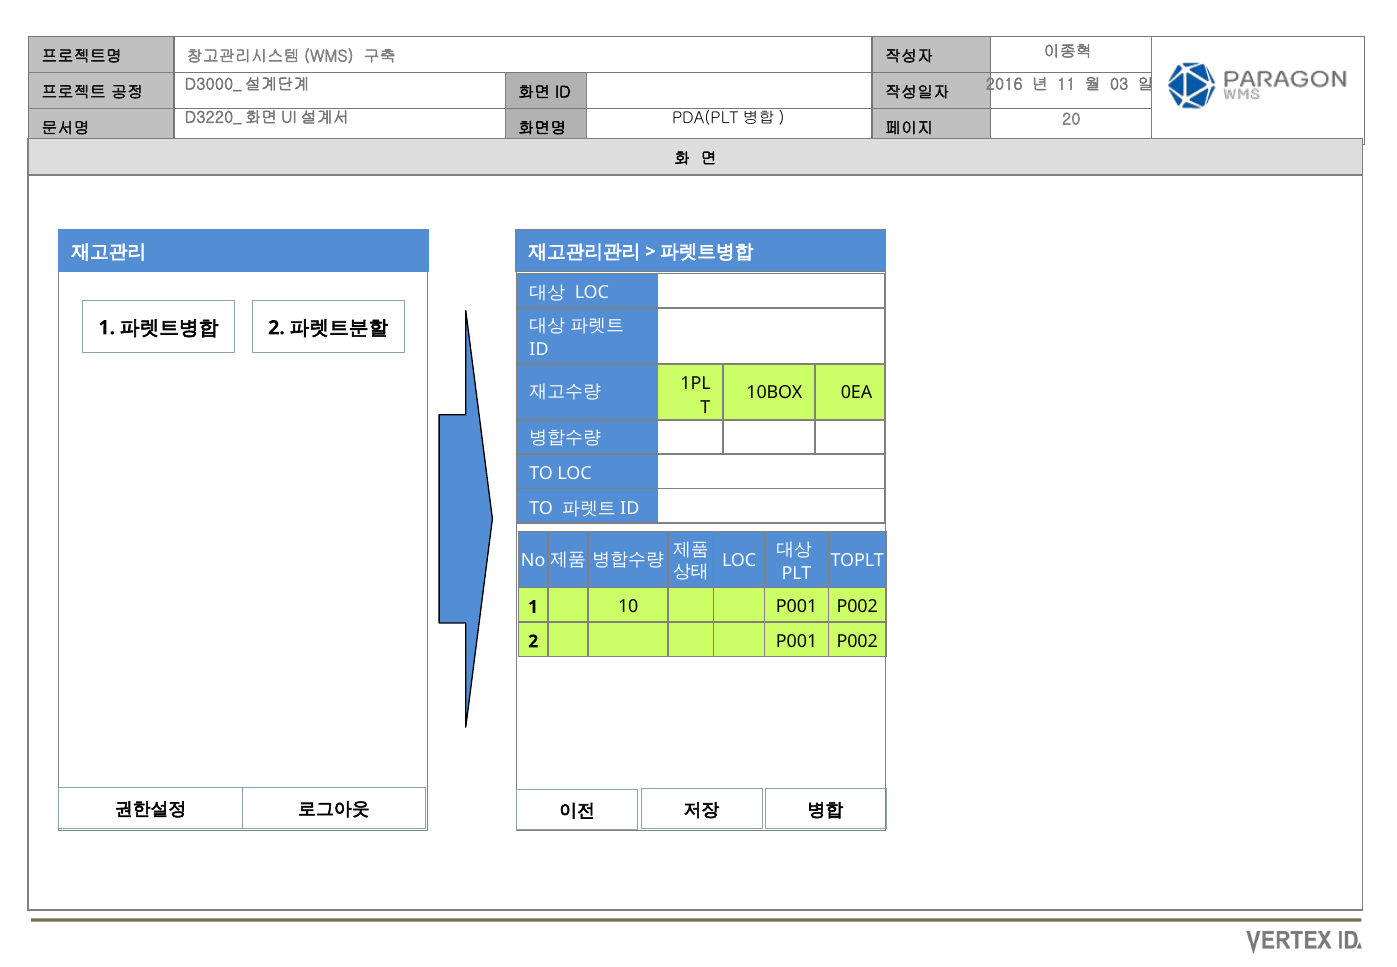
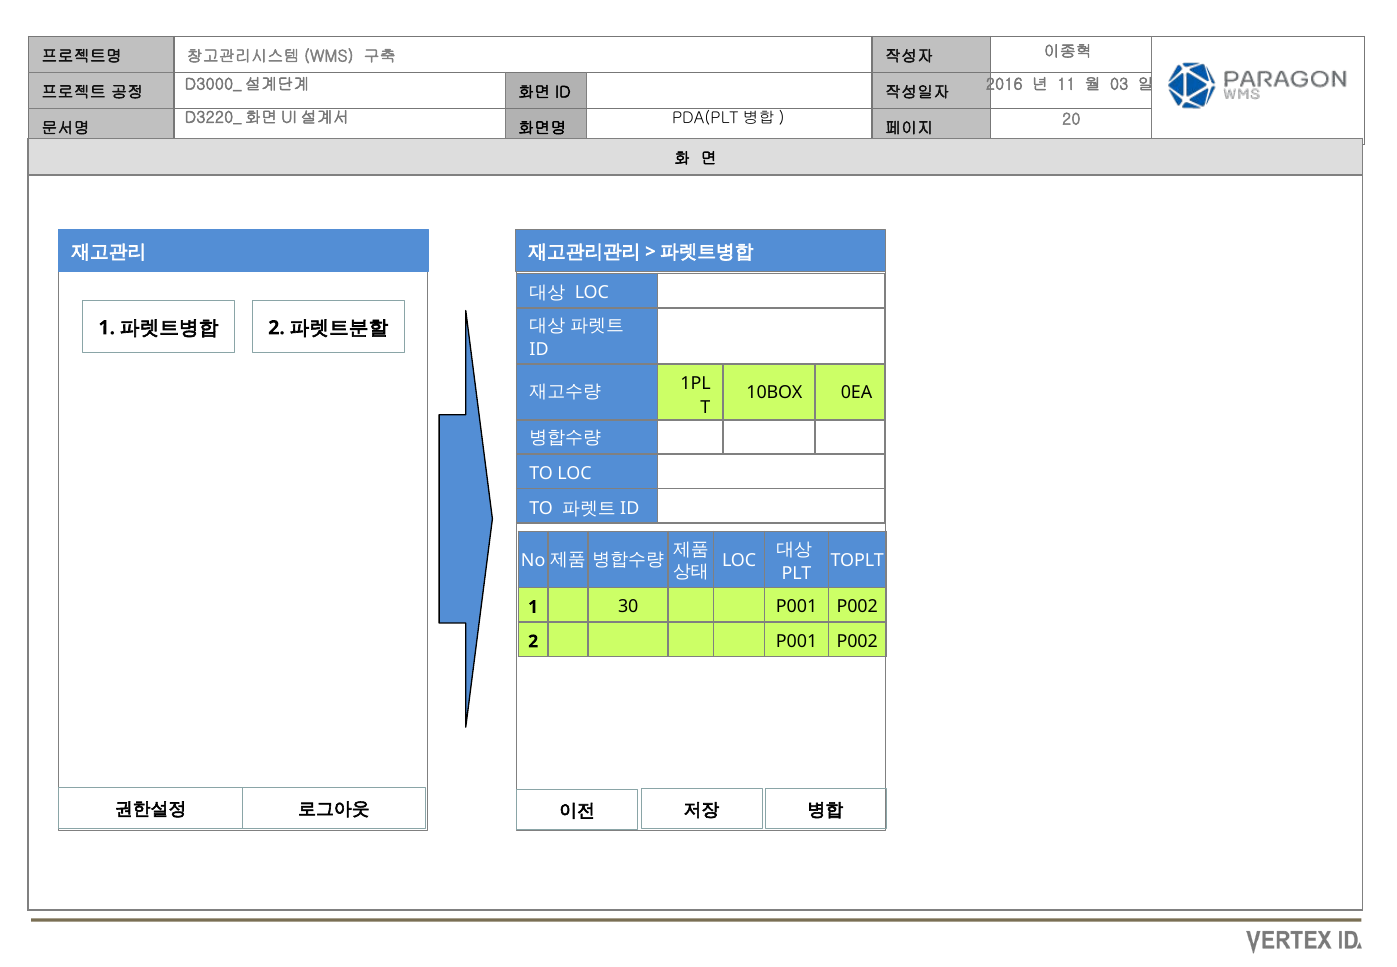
10: 10 -> 30
